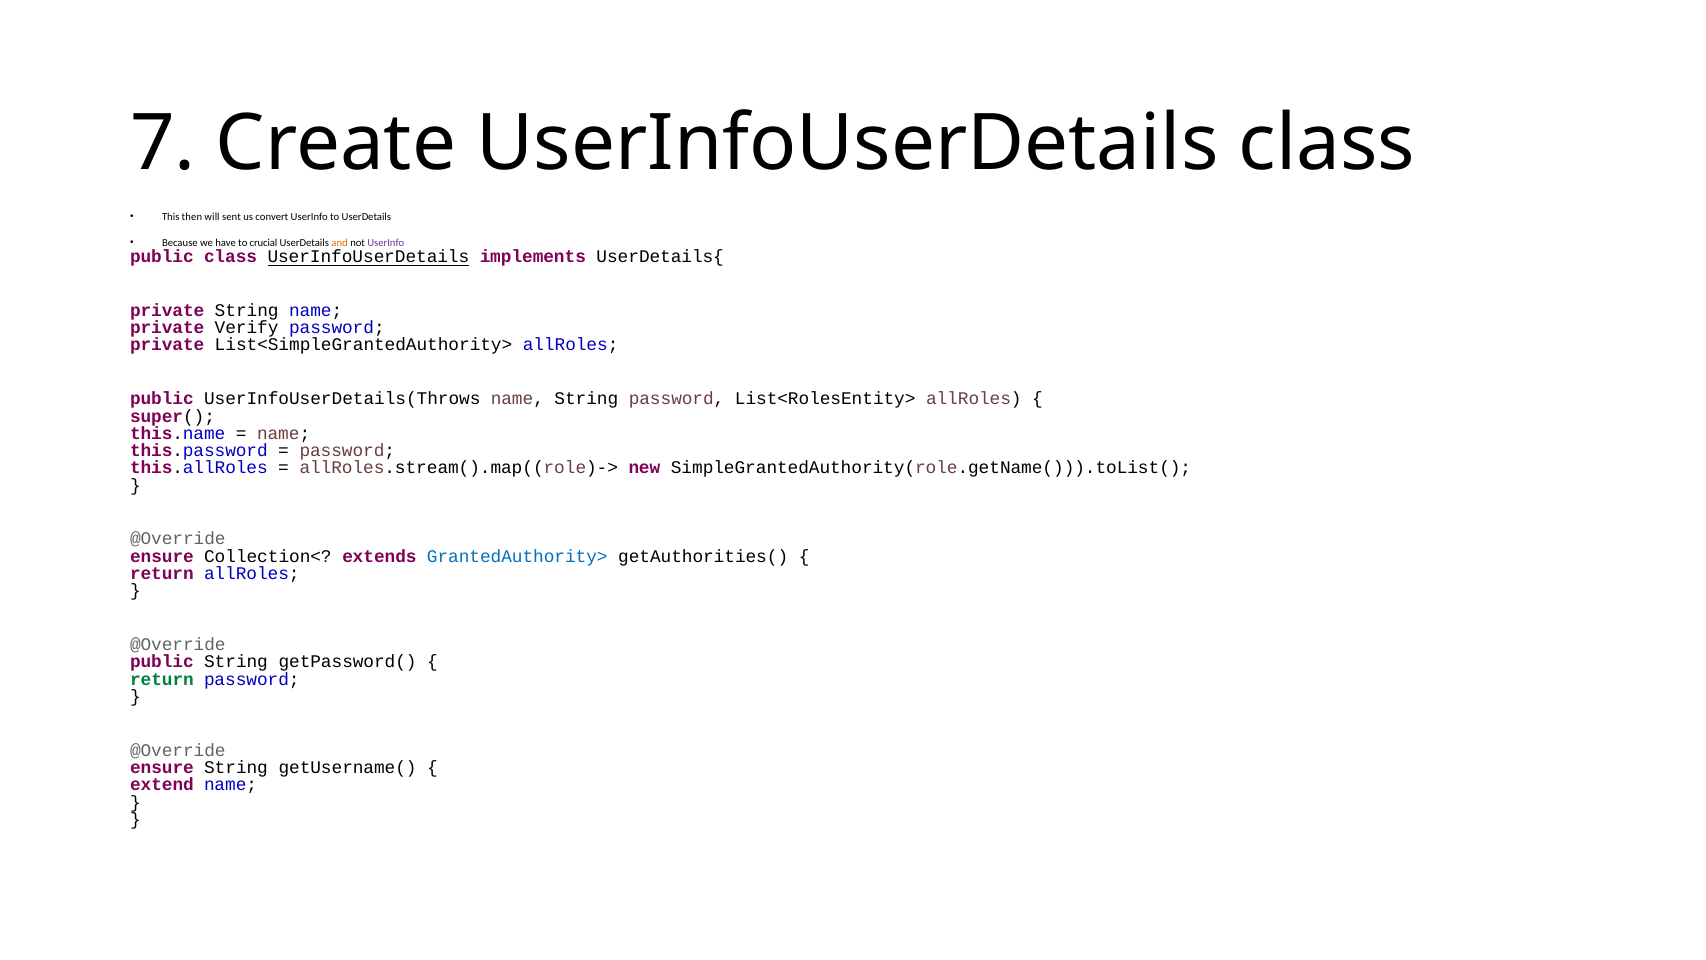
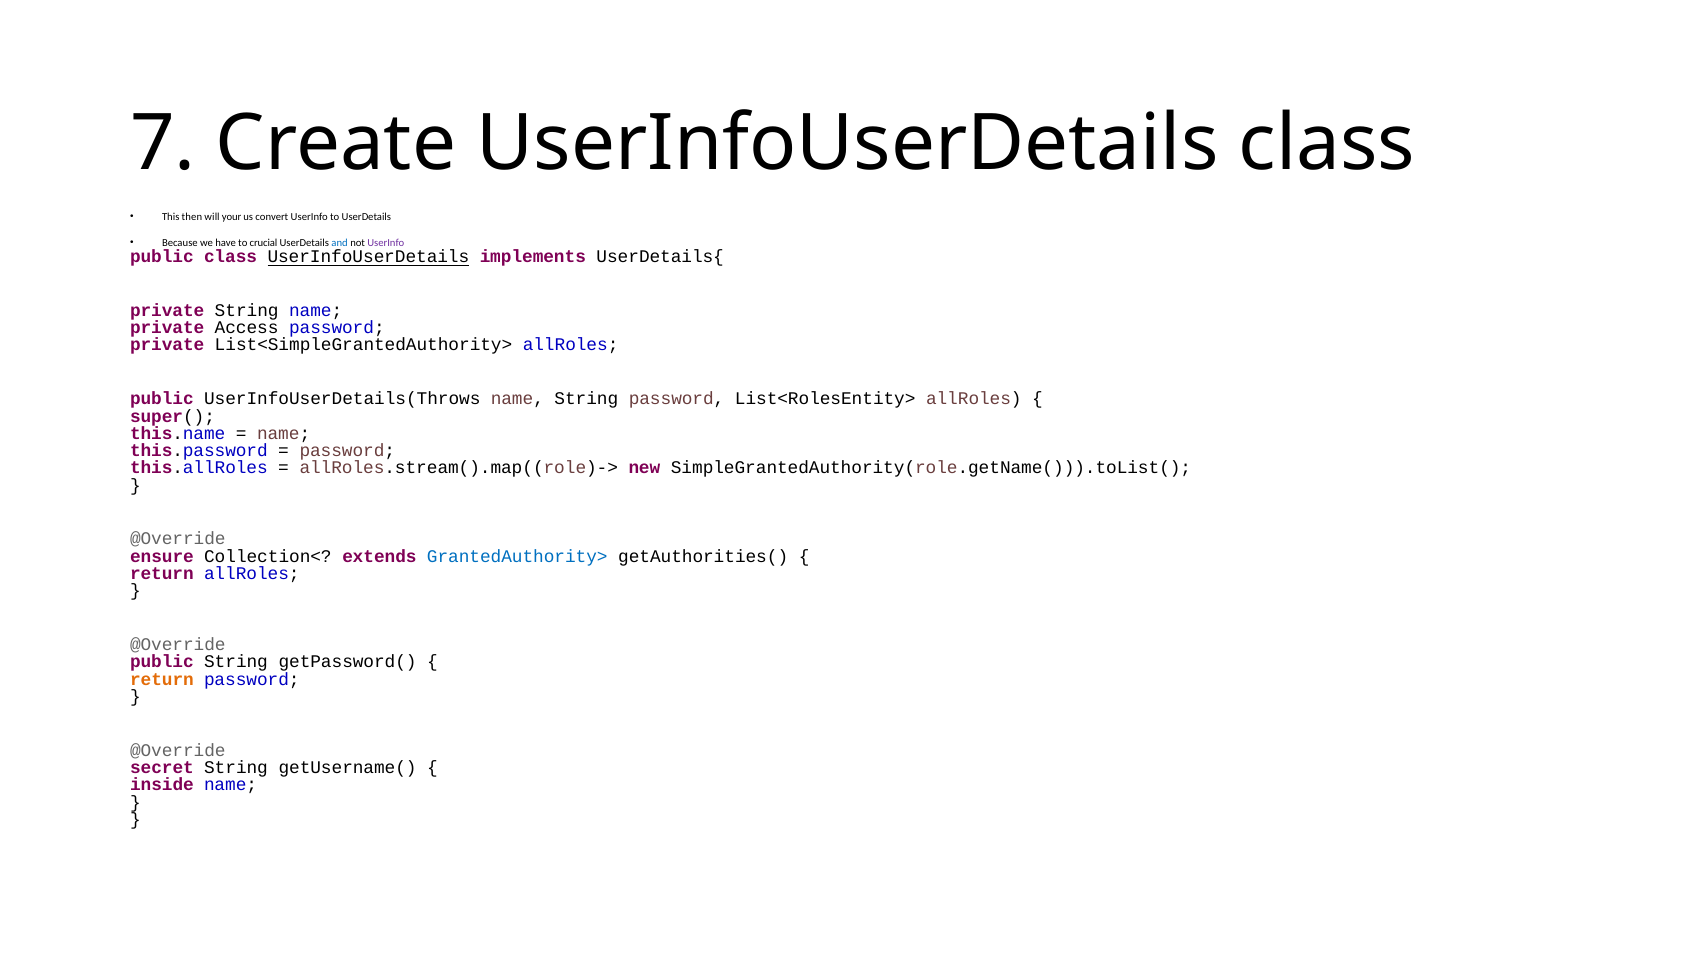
sent: sent -> your
and colour: orange -> blue
Verify: Verify -> Access
return at (162, 679) colour: green -> orange
ensure at (162, 767): ensure -> secret
extend: extend -> inside
